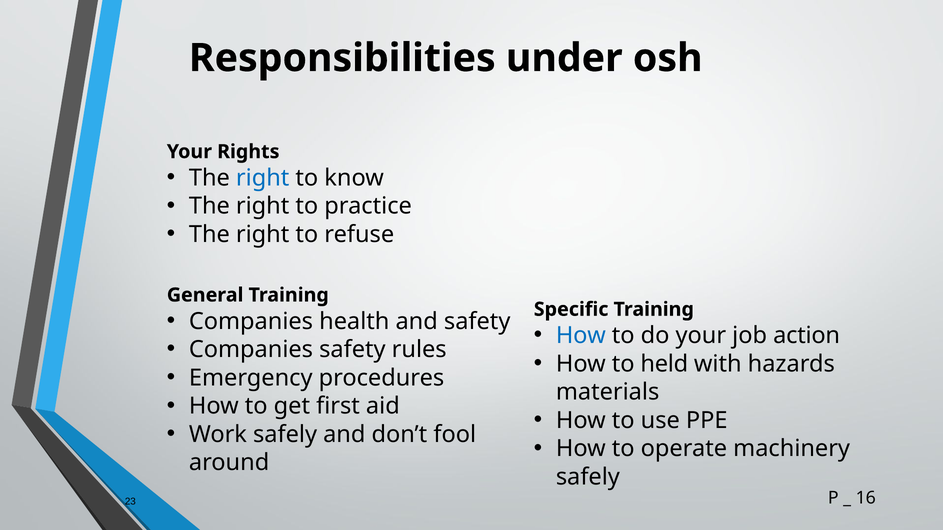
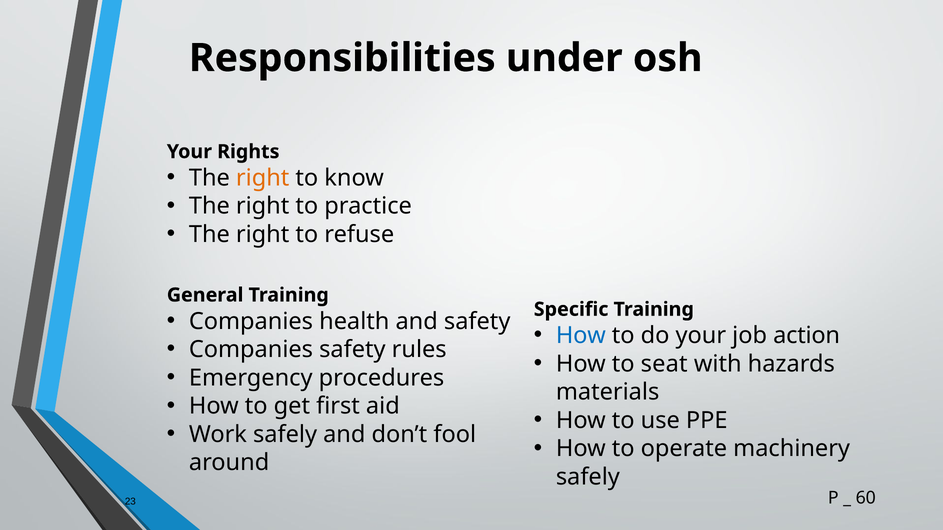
right at (263, 178) colour: blue -> orange
held: held -> seat
16: 16 -> 60
